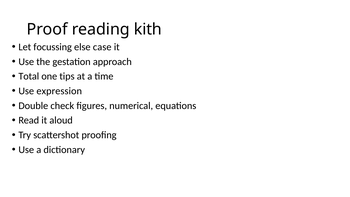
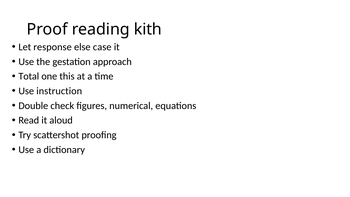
focussing: focussing -> response
tips: tips -> this
expression: expression -> instruction
